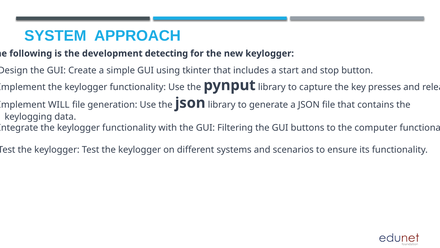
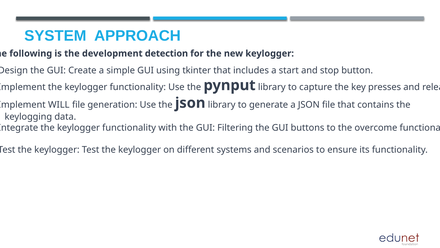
detecting: detecting -> detection
computer: computer -> overcome
